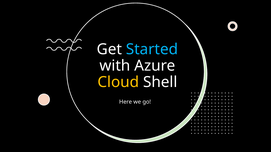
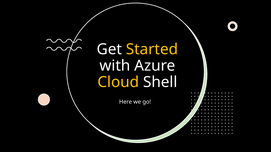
Started colour: light blue -> yellow
